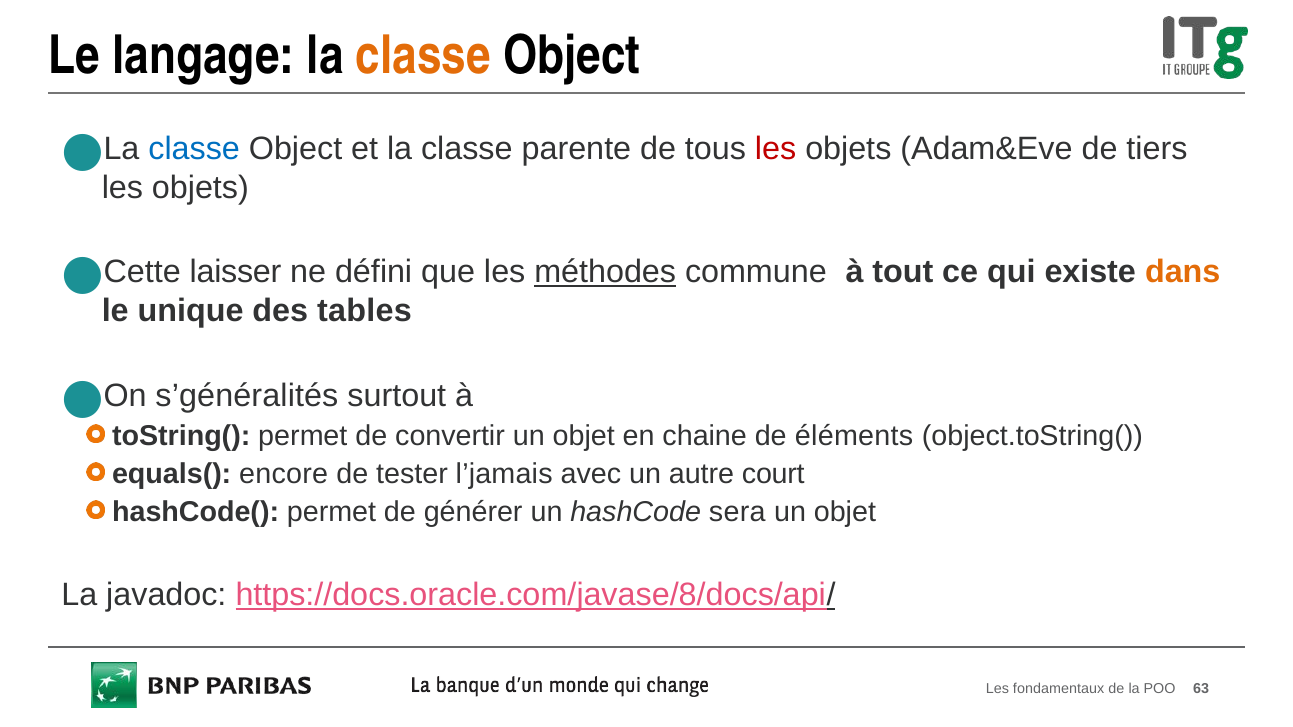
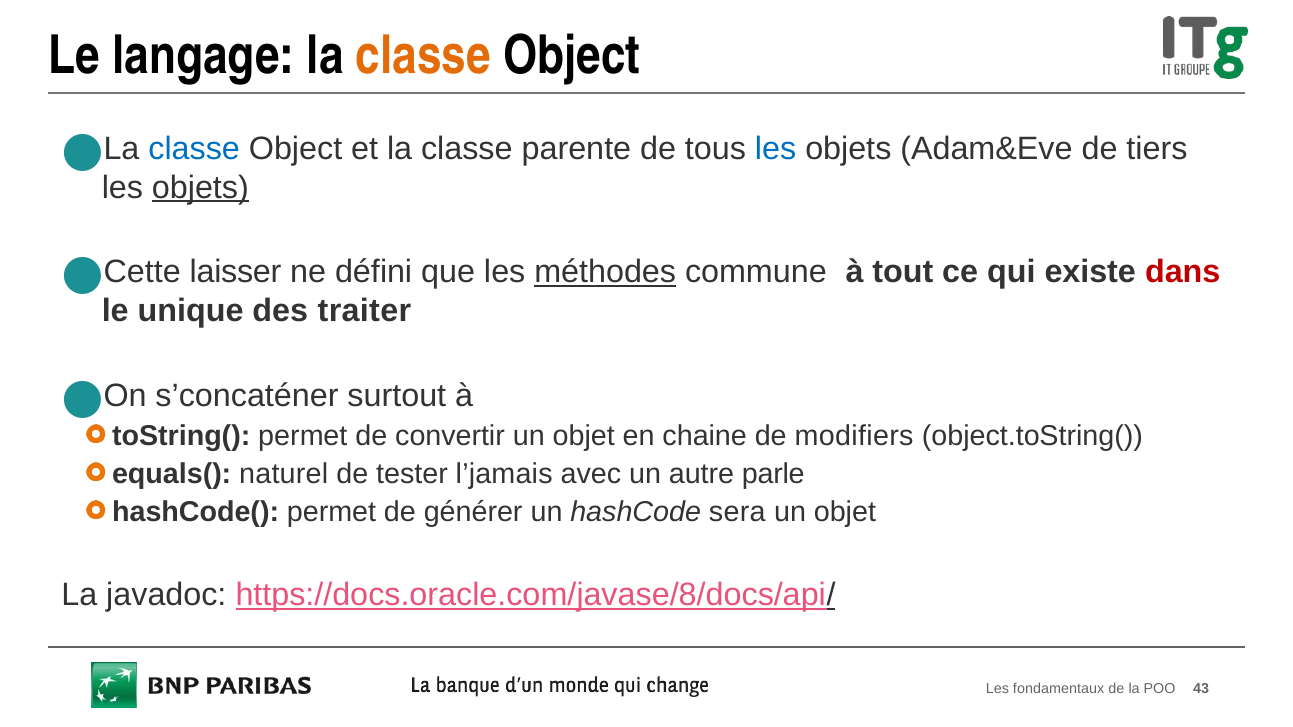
les at (776, 149) colour: red -> blue
objets at (200, 188) underline: none -> present
dans colour: orange -> red
tables: tables -> traiter
s’généralités: s’généralités -> s’concaténer
éléments: éléments -> modifiers
encore: encore -> naturel
court: court -> parle
63: 63 -> 43
